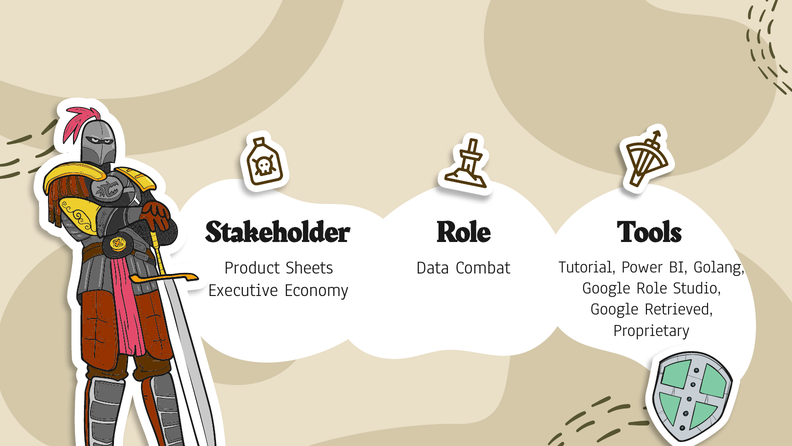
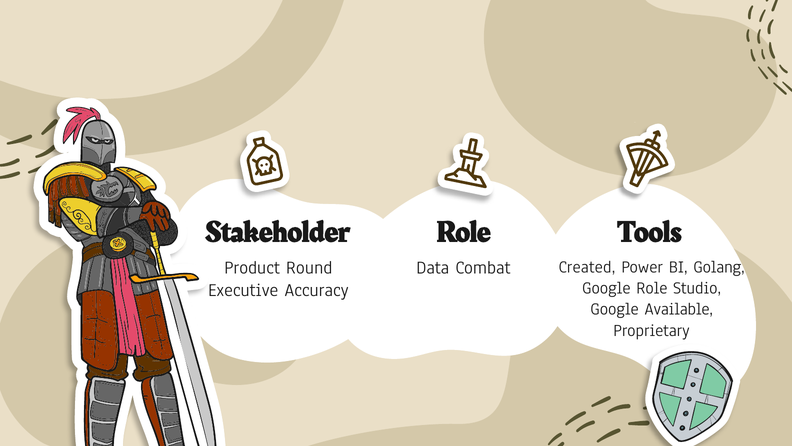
Tutorial: Tutorial -> Created
Sheets: Sheets -> Round
Economy: Economy -> Accuracy
Retrieved: Retrieved -> Available
